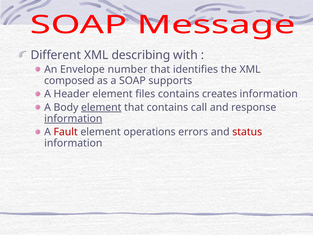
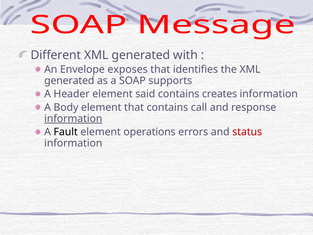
describing at (141, 55): describing -> generated
number: number -> exposes
composed at (69, 81): composed -> generated
files: files -> said
element at (101, 107) underline: present -> none
Fault colour: red -> black
